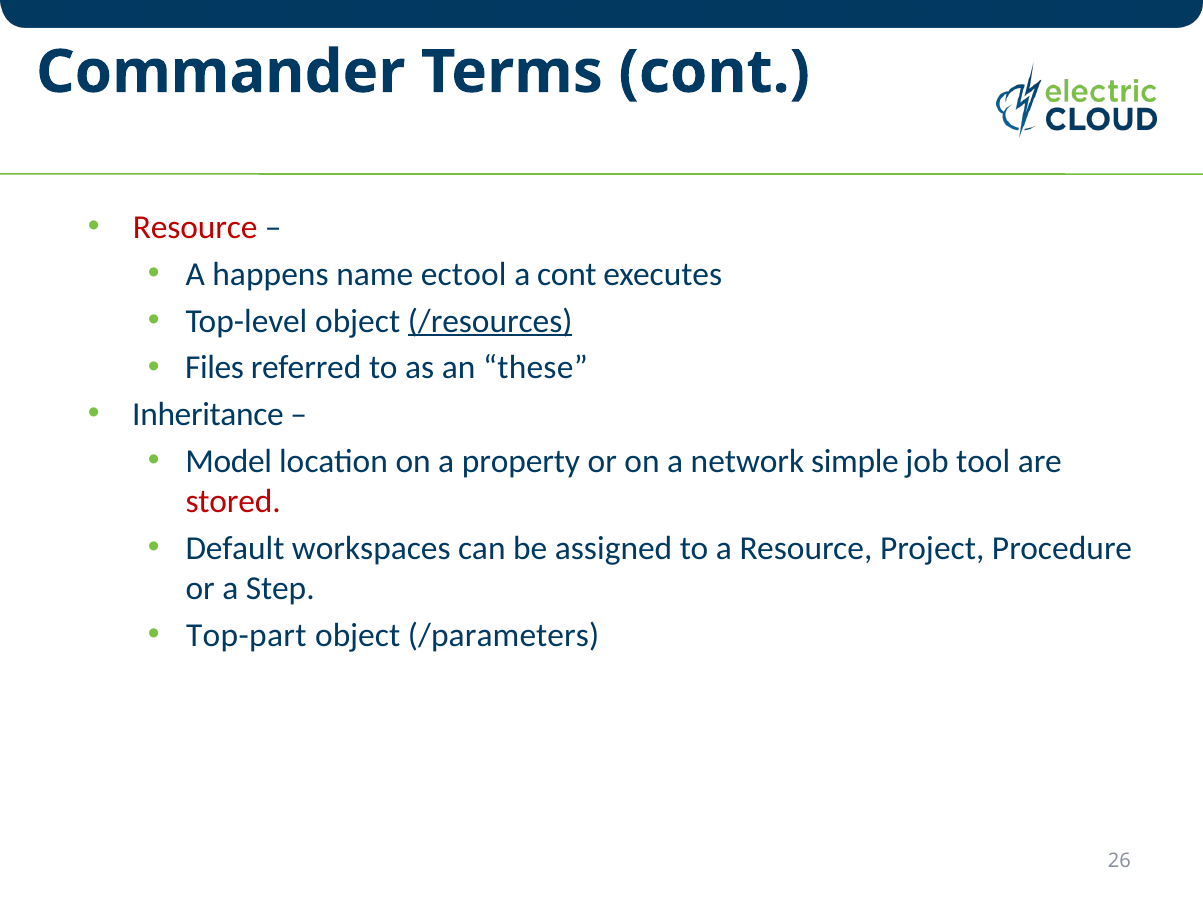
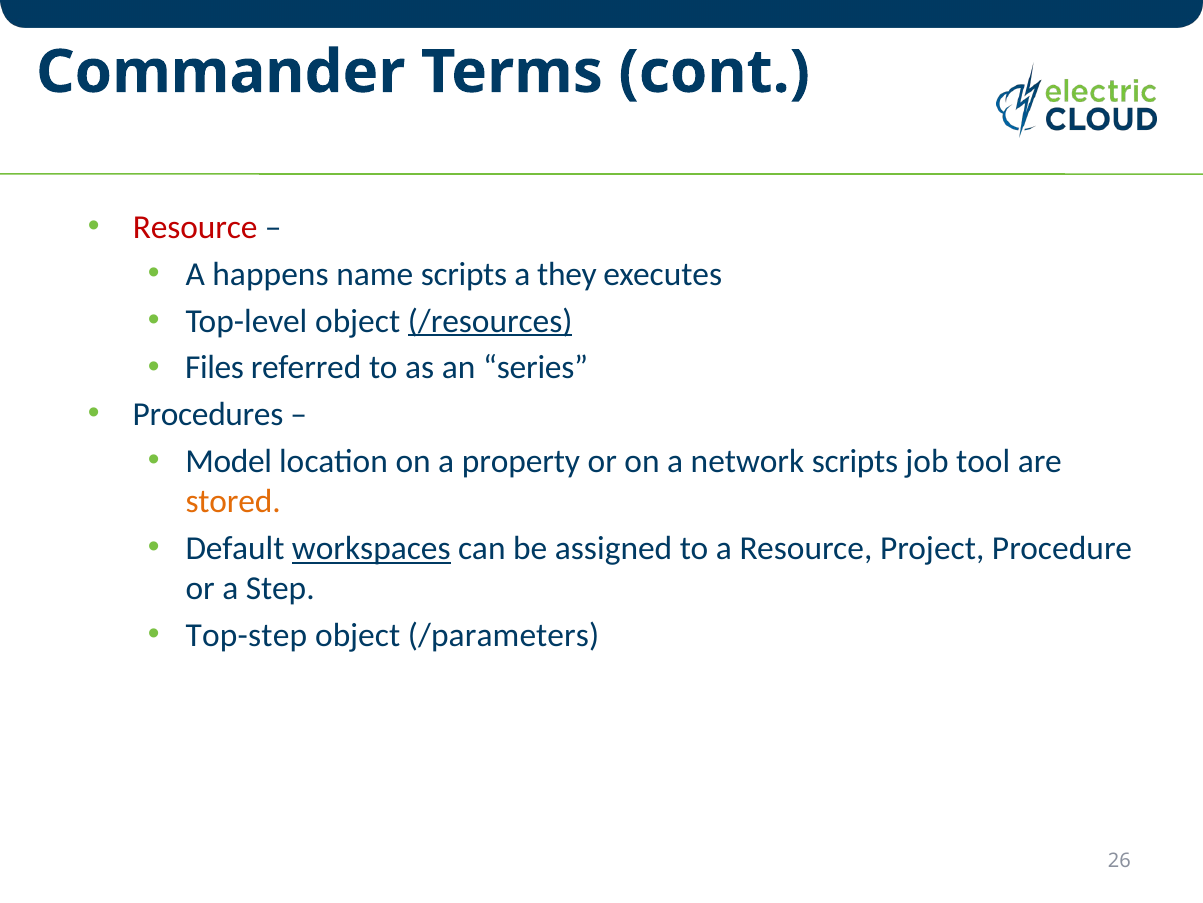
name ectool: ectool -> scripts
a cont: cont -> they
these: these -> series
Inheritance: Inheritance -> Procedures
network simple: simple -> scripts
stored colour: red -> orange
workspaces underline: none -> present
Top-part: Top-part -> Top-step
